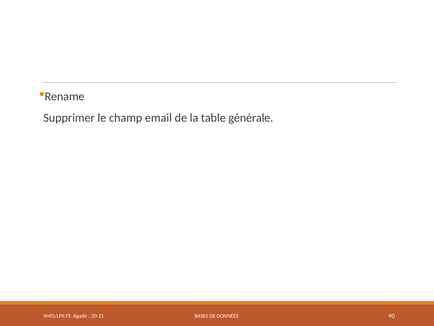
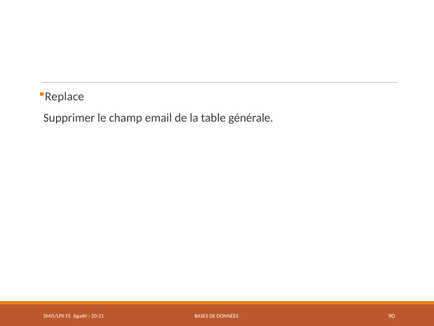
Rename: Rename -> Replace
